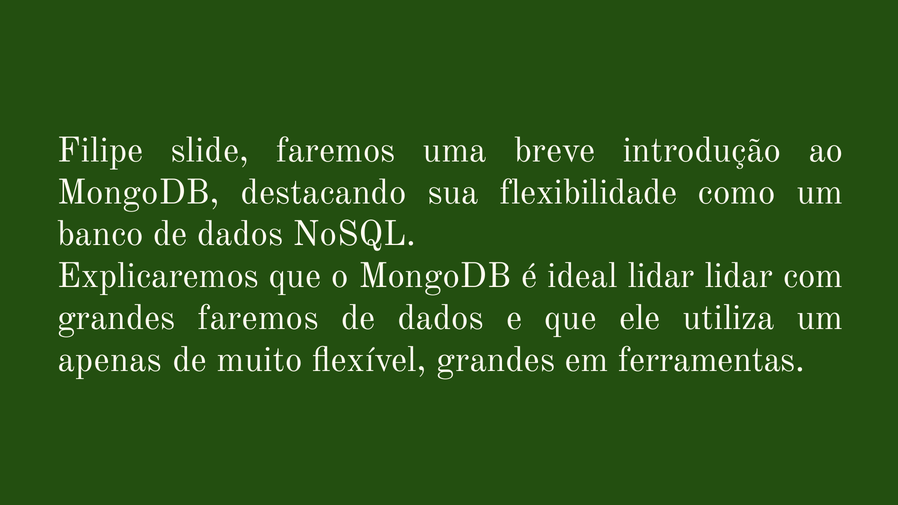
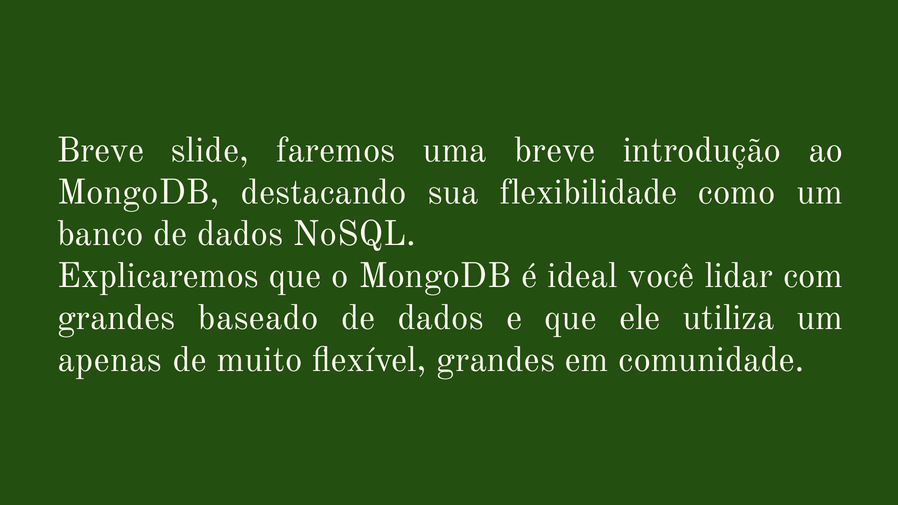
Filipe at (100, 150): Filipe -> Breve
ideal lidar: lidar -> você
grandes faremos: faremos -> baseado
ferramentas: ferramentas -> comunidade
